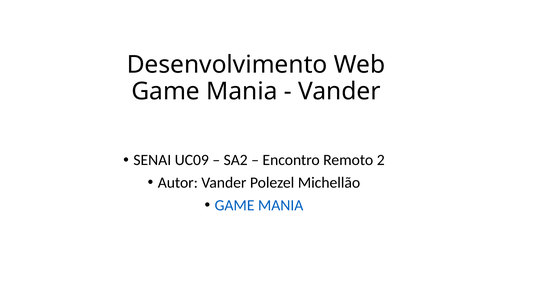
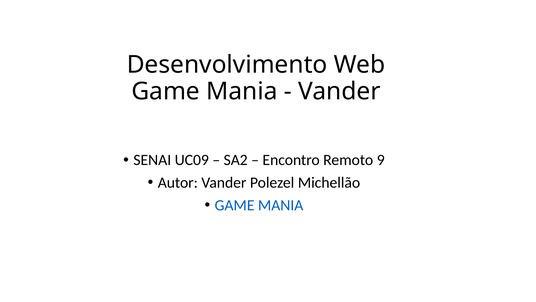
2: 2 -> 9
